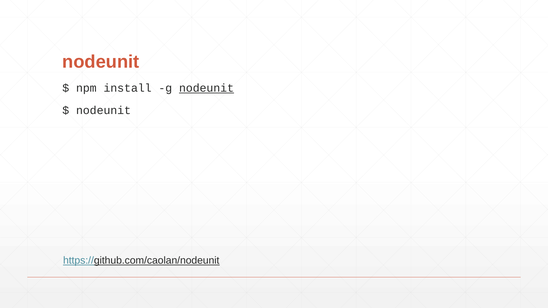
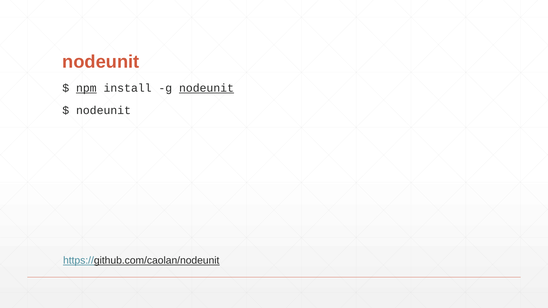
npm underline: none -> present
